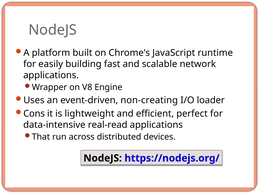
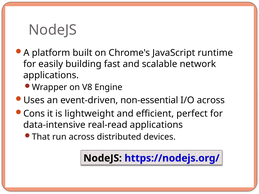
non-creating: non-creating -> non-essential
I/O loader: loader -> across
